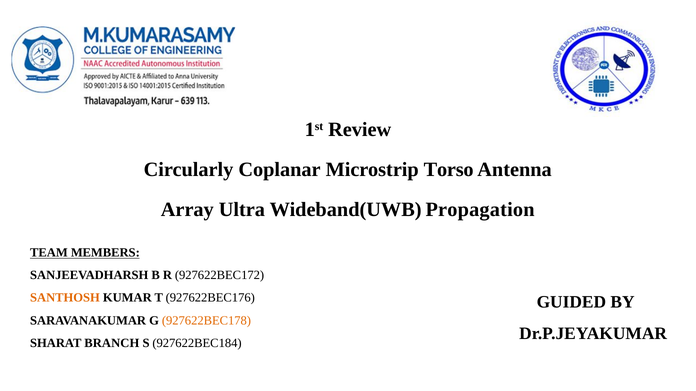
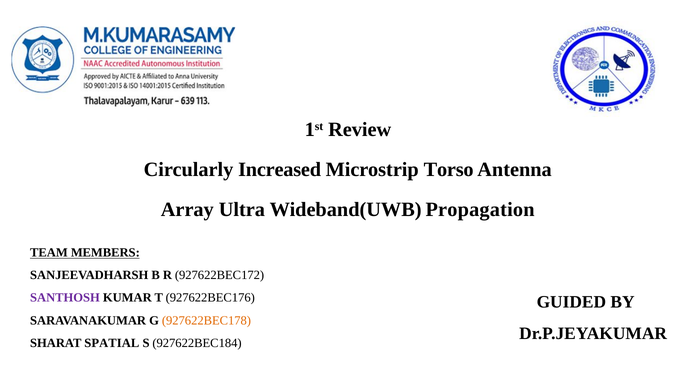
Coplanar: Coplanar -> Increased
SANTHOSH colour: orange -> purple
BRANCH: BRANCH -> SPATIAL
